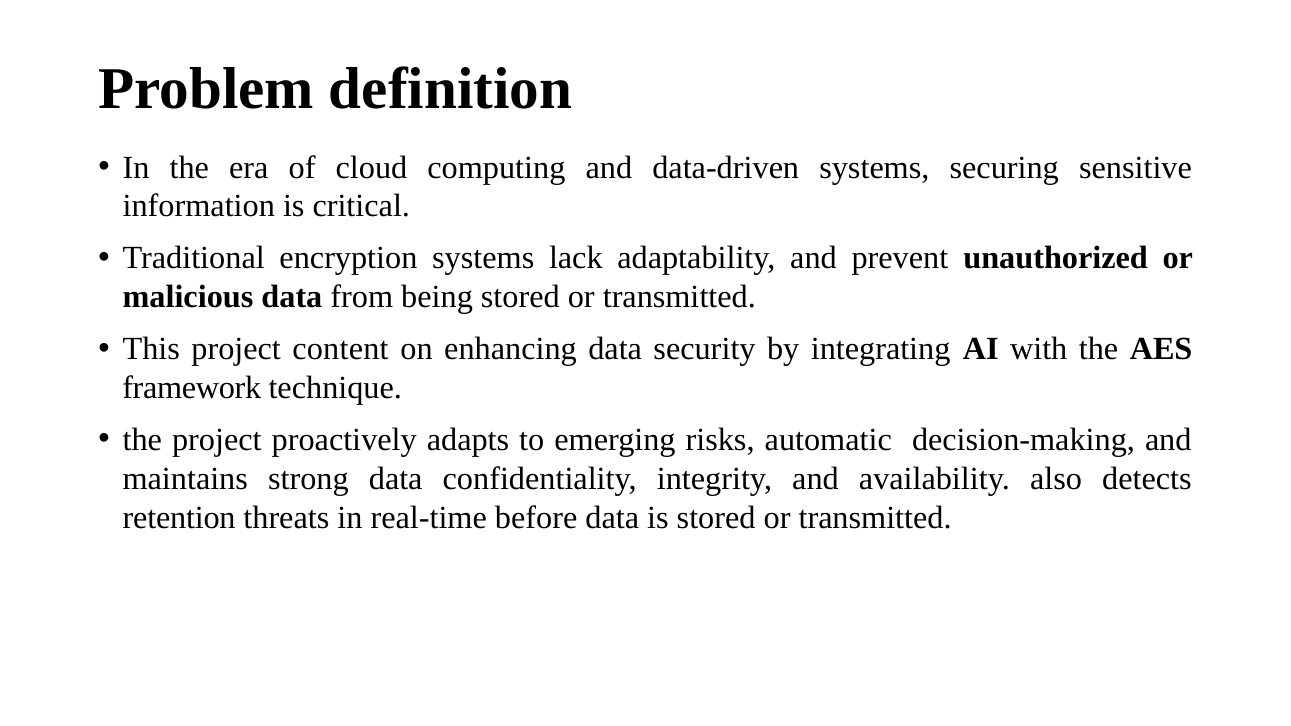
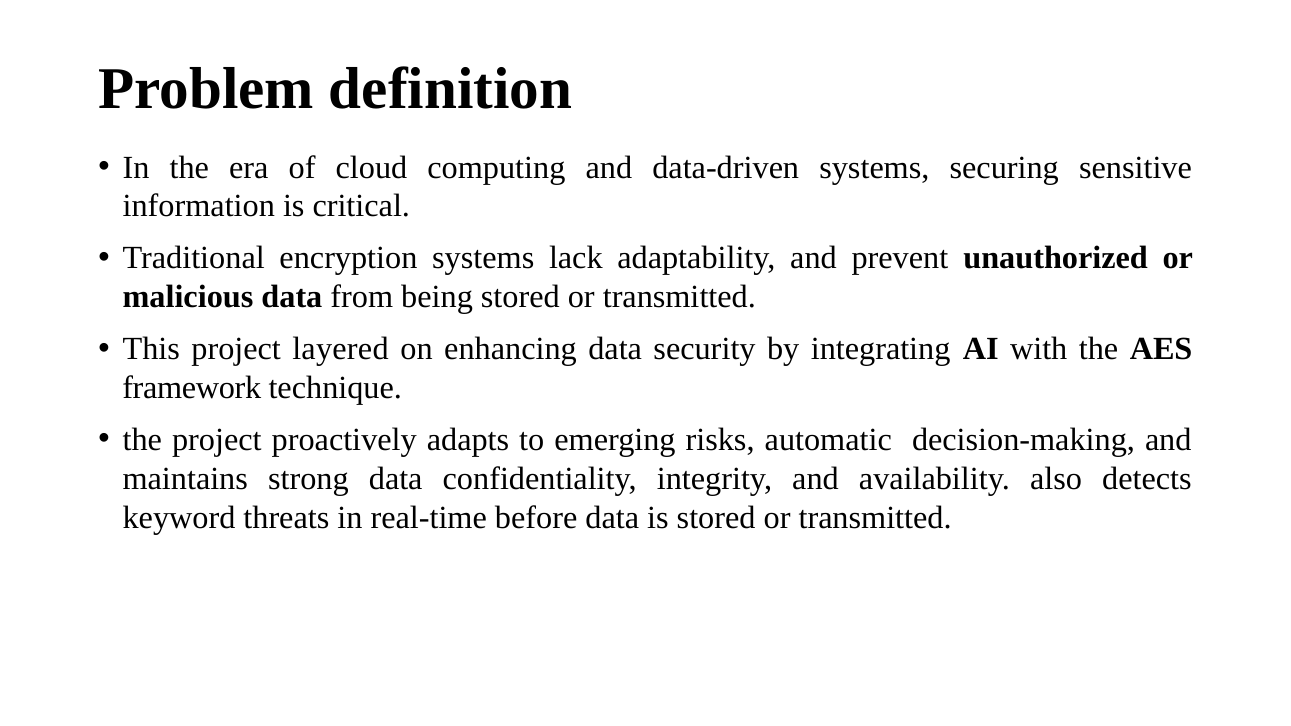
content: content -> layered
retention: retention -> keyword
